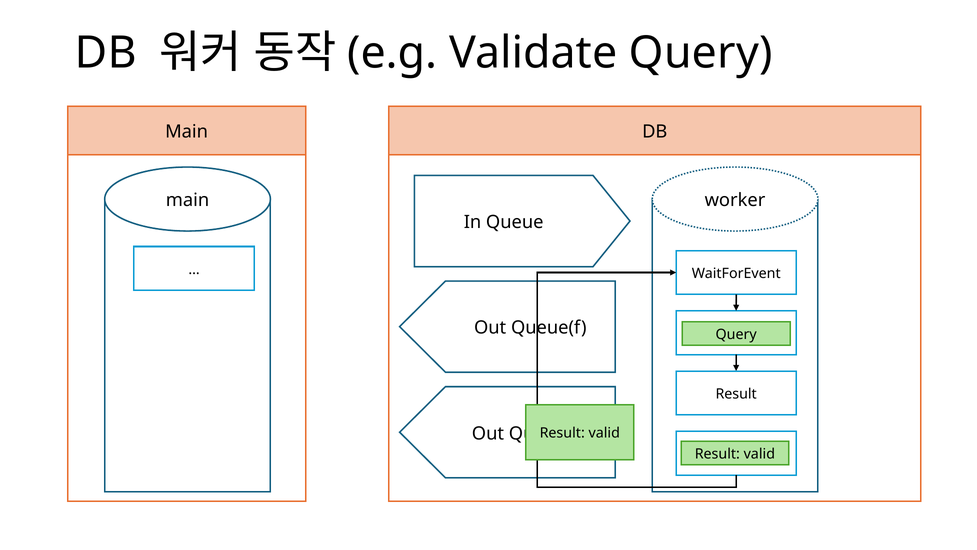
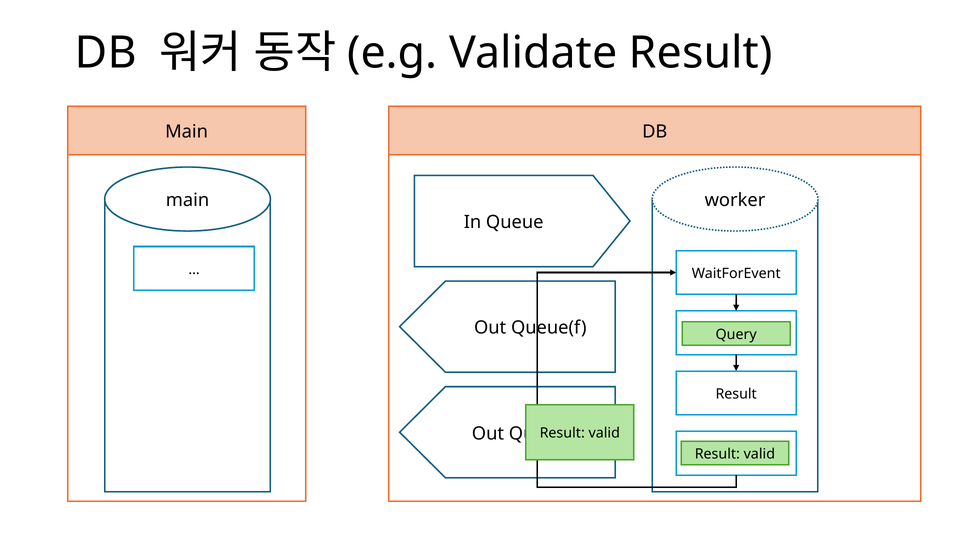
Validate Query: Query -> Result
